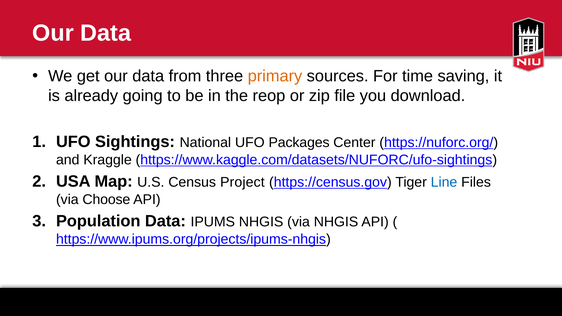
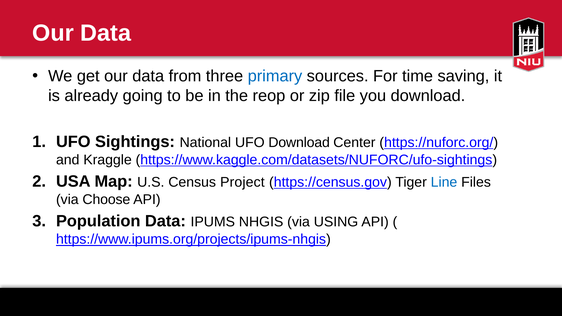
primary colour: orange -> blue
UFO Packages: Packages -> Download
via NHGIS: NHGIS -> USING
